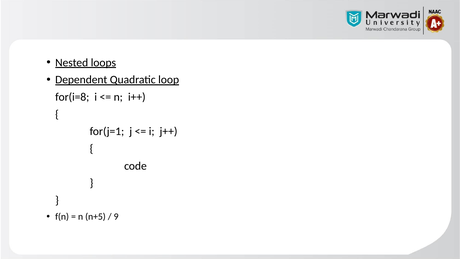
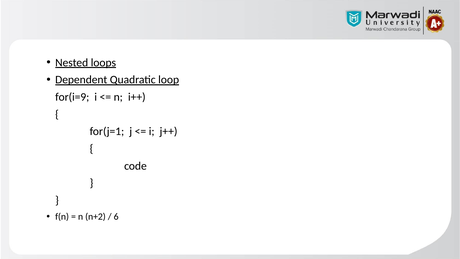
for(i=8: for(i=8 -> for(i=9
n+5: n+5 -> n+2
9: 9 -> 6
